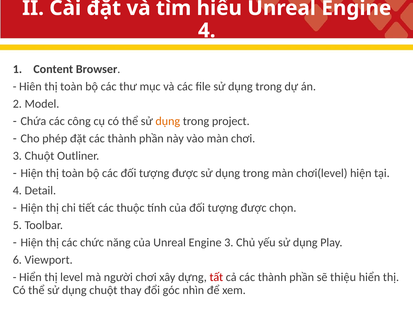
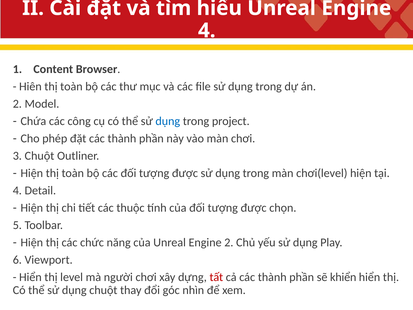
dụng at (168, 121) colour: orange -> blue
Engine 3: 3 -> 2
thiệu: thiệu -> khiển
